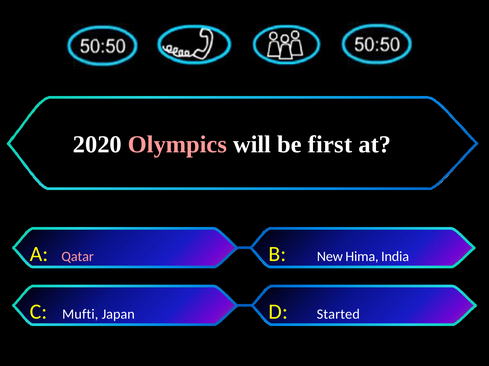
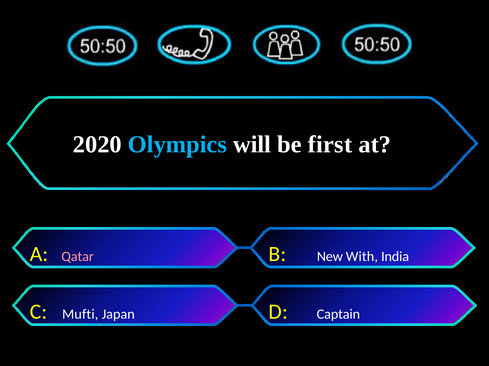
Olympics colour: pink -> light blue
Hima: Hima -> With
Started: Started -> Captain
